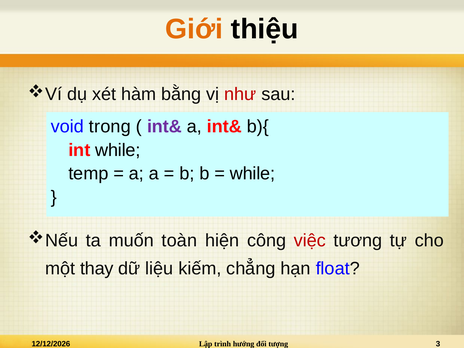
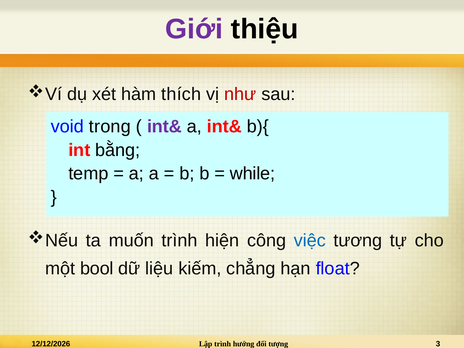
Giới colour: orange -> purple
bằng: bằng -> thích
int while: while -> bằng
muốn toàn: toàn -> trình
việc colour: red -> blue
thay: thay -> bool
